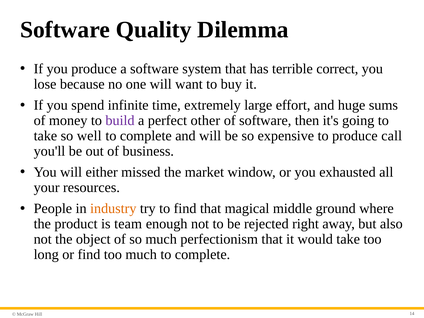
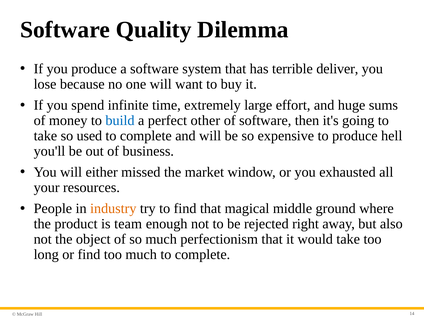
correct: correct -> deliver
build colour: purple -> blue
well: well -> used
call: call -> hell
